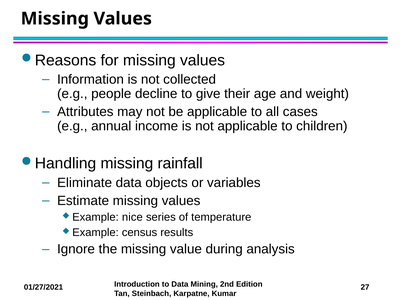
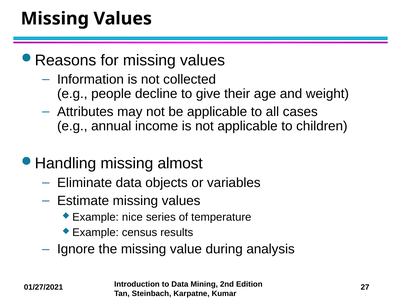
rainfall: rainfall -> almost
